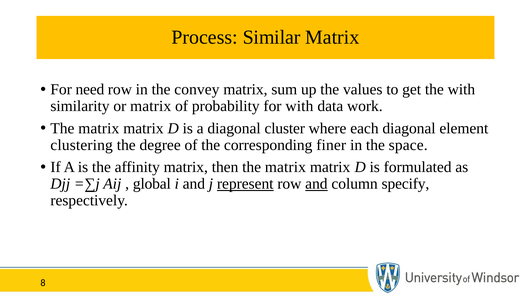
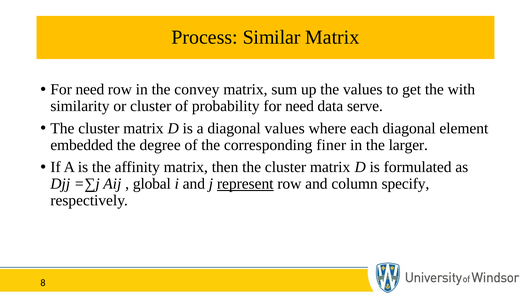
or matrix: matrix -> cluster
with at (299, 106): with -> need
work: work -> serve
matrix at (99, 129): matrix -> cluster
diagonal cluster: cluster -> values
clustering: clustering -> embedded
space: space -> larger
then the matrix: matrix -> cluster
and at (316, 184) underline: present -> none
